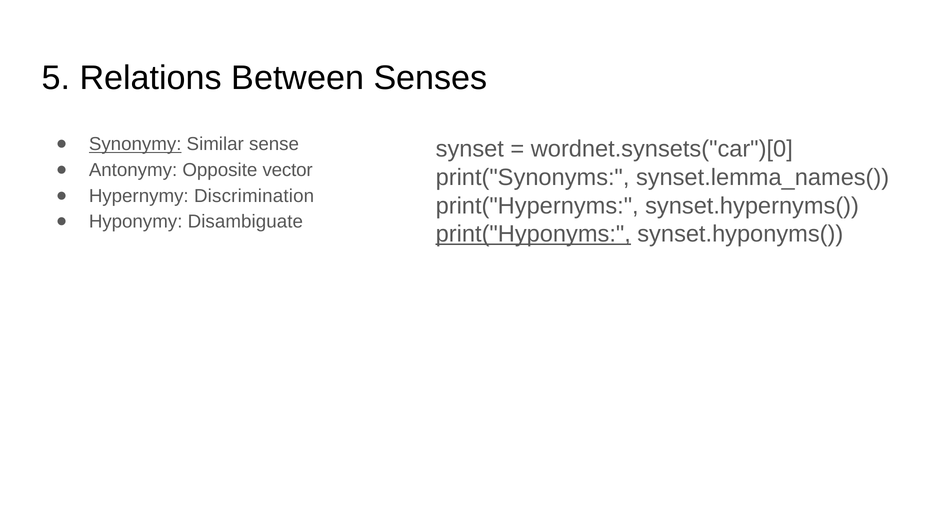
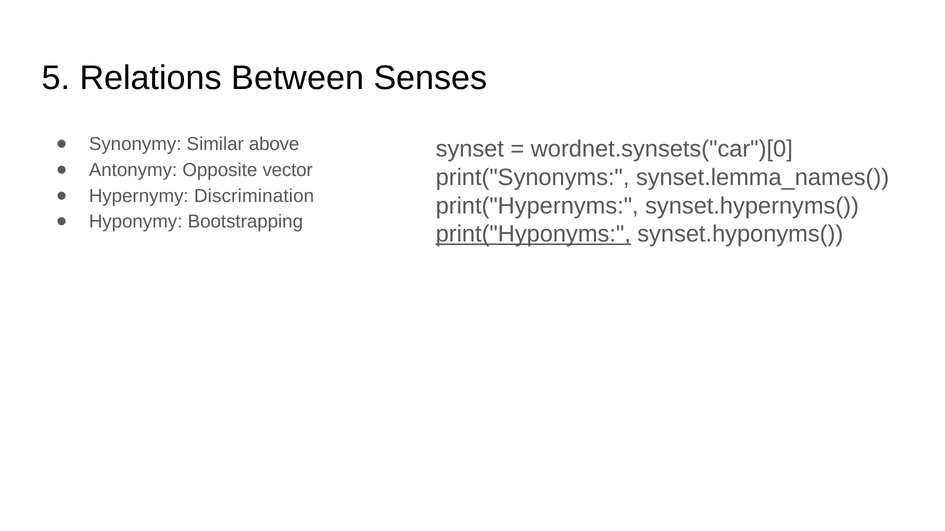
Synonymy underline: present -> none
sense: sense -> above
Disambiguate: Disambiguate -> Bootstrapping
